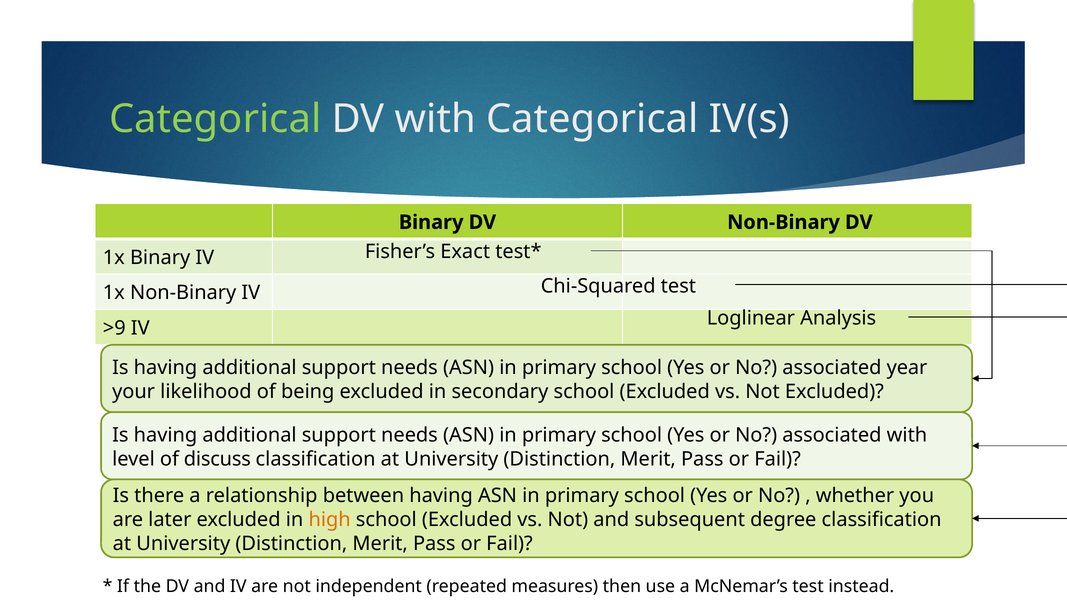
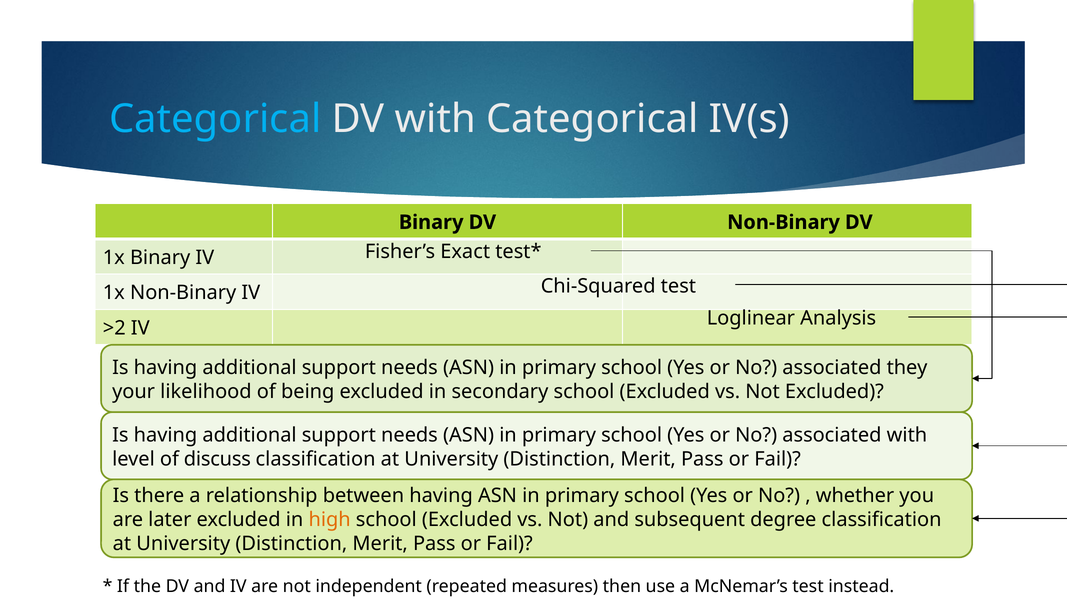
Categorical at (215, 119) colour: light green -> light blue
>9: >9 -> >2
year: year -> they
